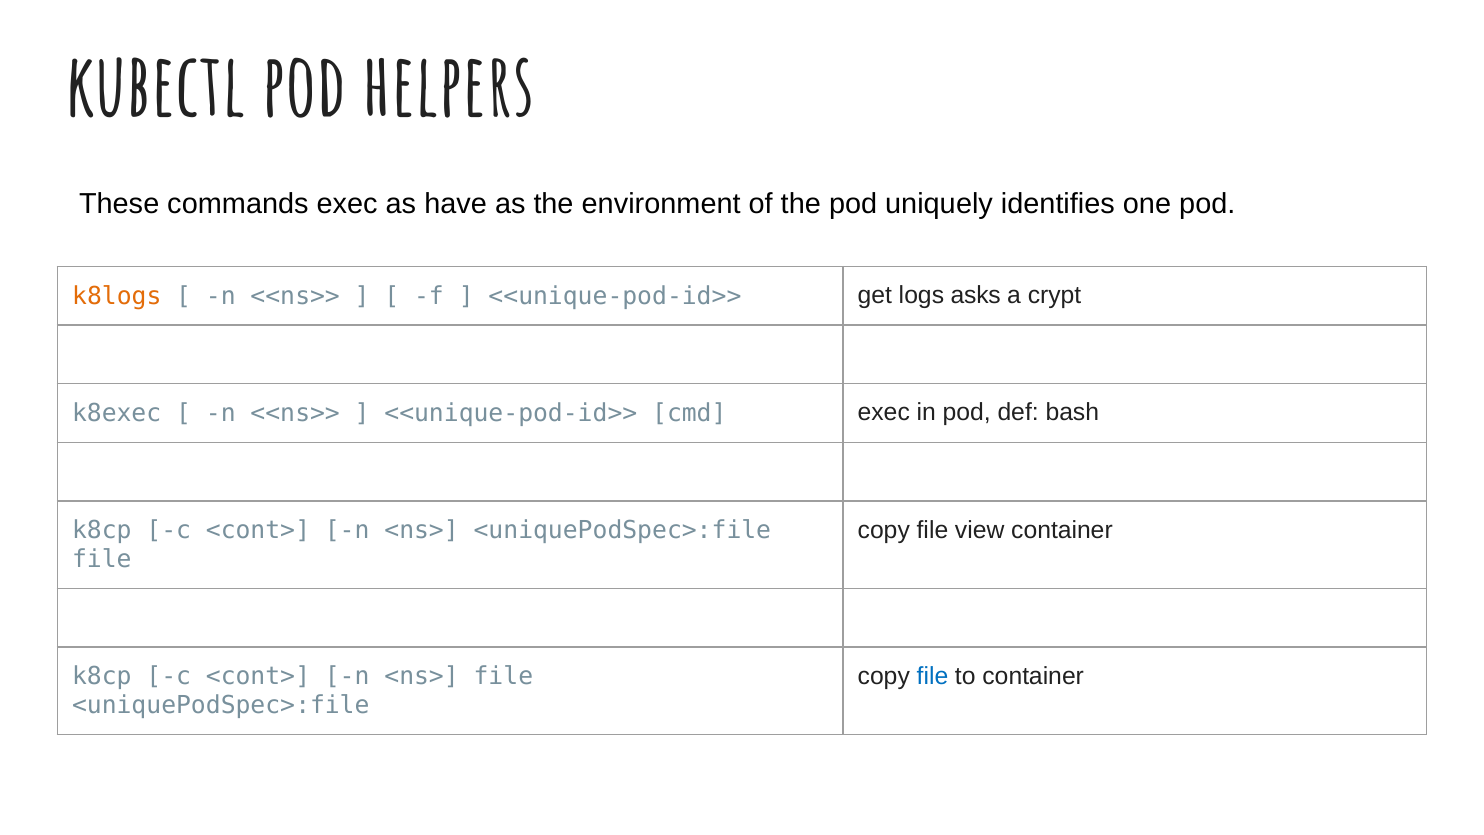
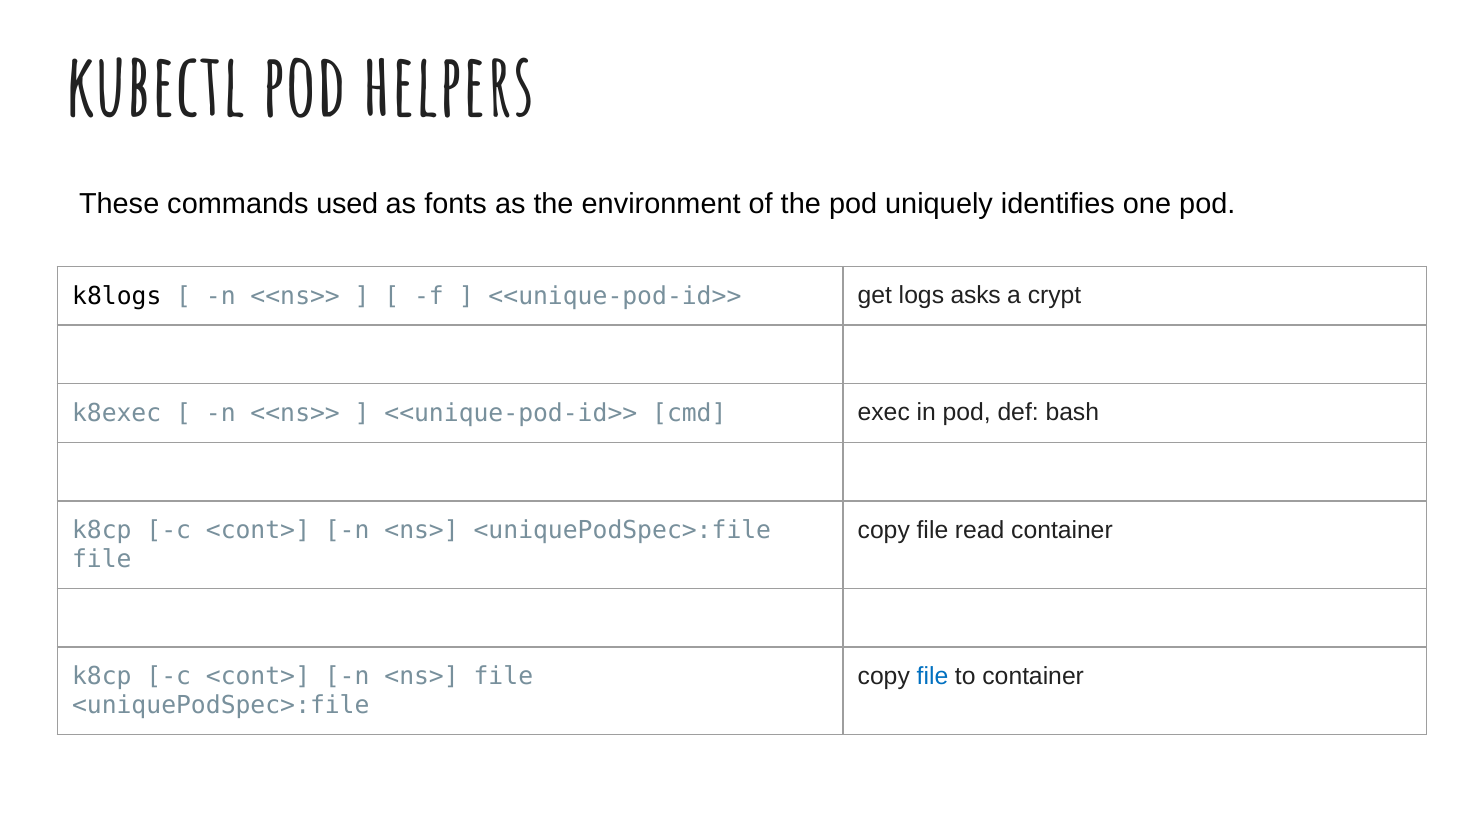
commands exec: exec -> used
have: have -> fonts
k8logs colour: orange -> black
view: view -> read
